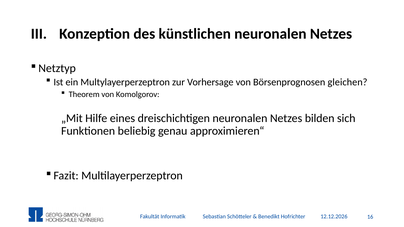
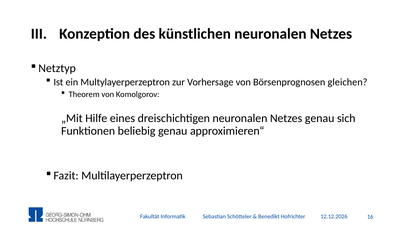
Netzes bilden: bilden -> genau
